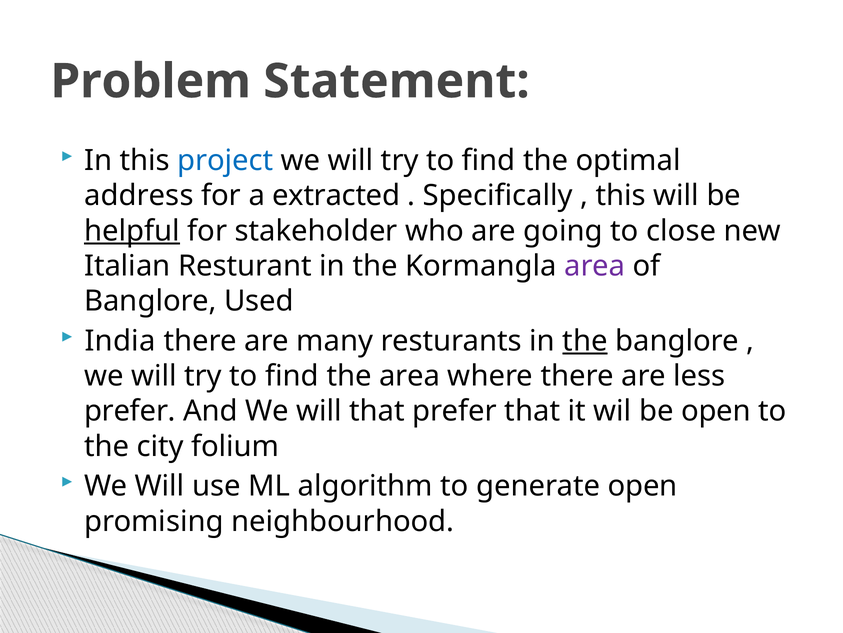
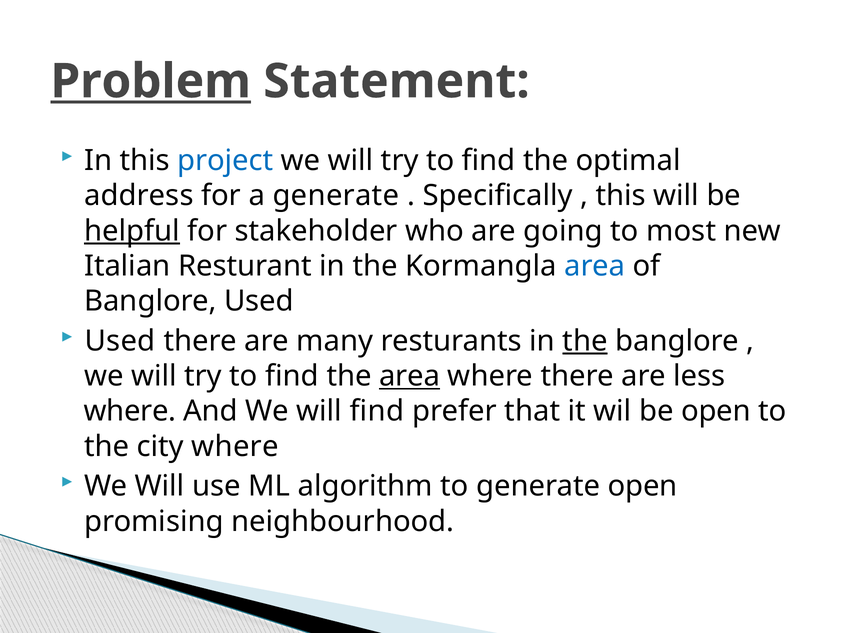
Problem underline: none -> present
a extracted: extracted -> generate
close: close -> most
area at (595, 266) colour: purple -> blue
India at (120, 341): India -> Used
area at (410, 376) underline: none -> present
prefer at (130, 411): prefer -> where
will that: that -> find
city folium: folium -> where
